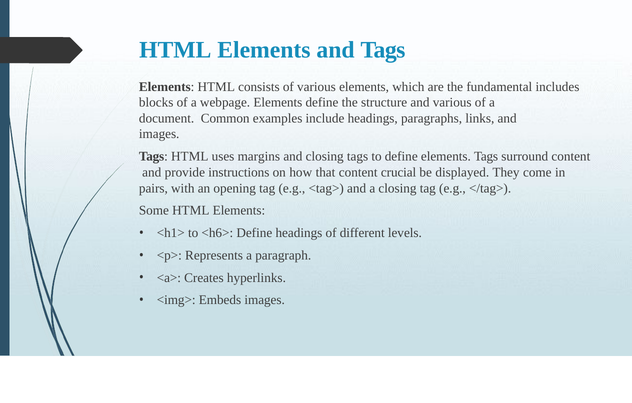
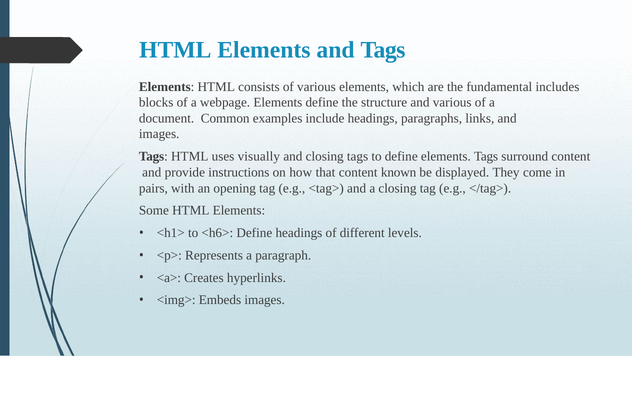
margins: margins -> visually
crucial: crucial -> known
